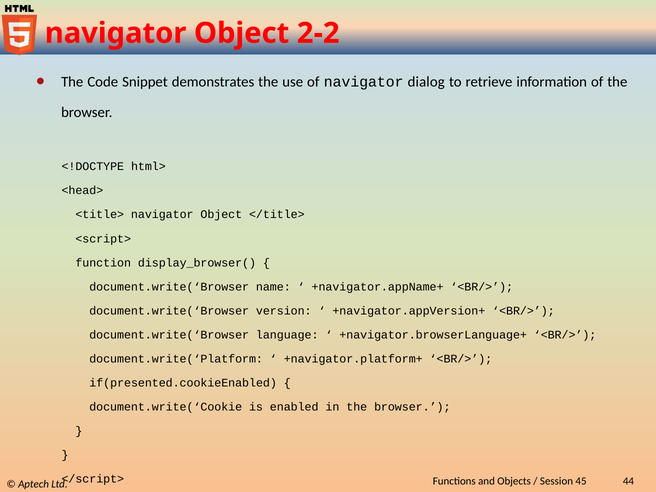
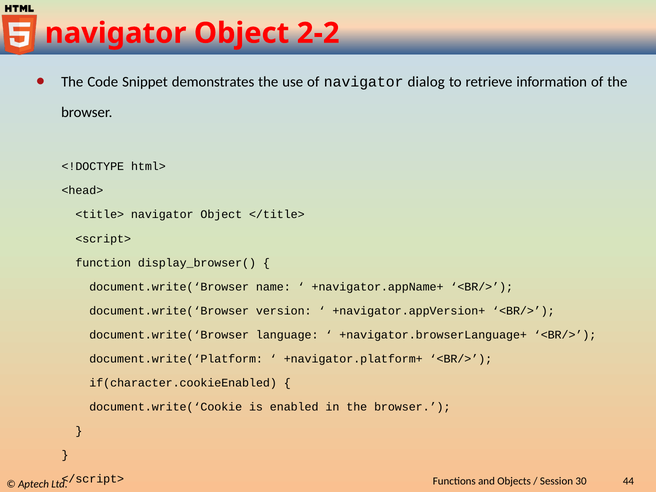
if(presented.cookieEnabled: if(presented.cookieEnabled -> if(character.cookieEnabled
45: 45 -> 30
